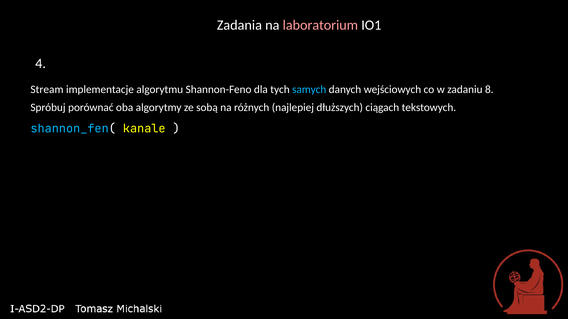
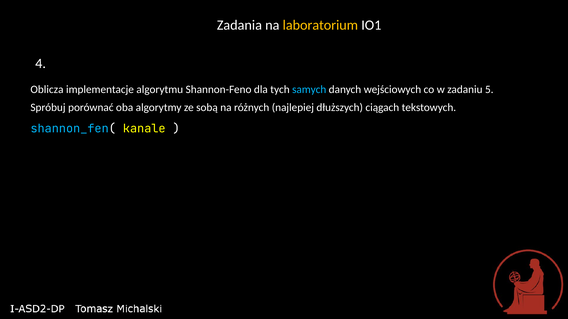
laboratorium colour: pink -> yellow
Stream: Stream -> Oblicza
8: 8 -> 5
